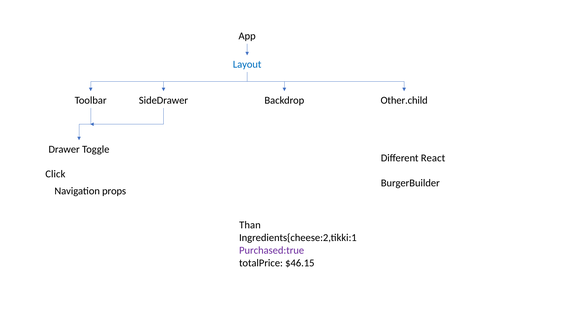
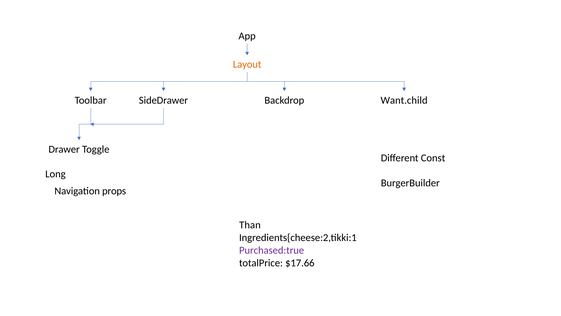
Layout colour: blue -> orange
Other.child: Other.child -> Want.child
React: React -> Const
Click: Click -> Long
$46.15: $46.15 -> $17.66
